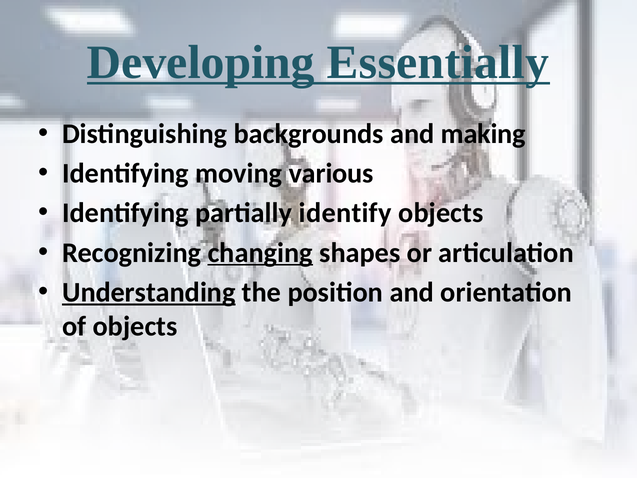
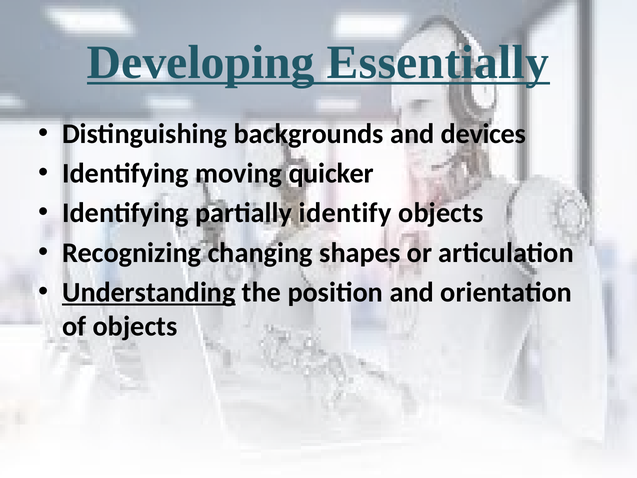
making: making -> devices
various: various -> quicker
changing underline: present -> none
